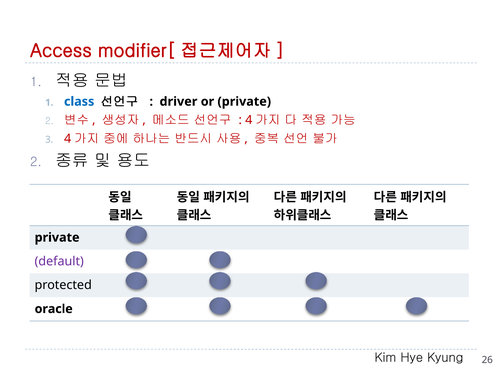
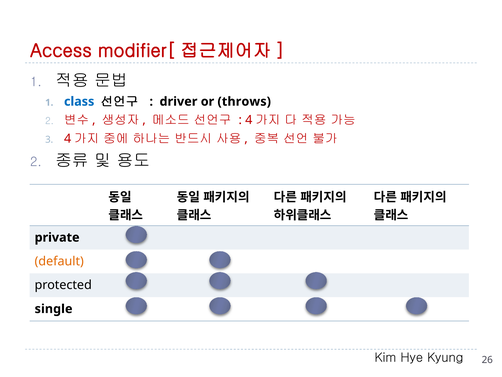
or private: private -> throws
default colour: purple -> orange
oracle: oracle -> single
